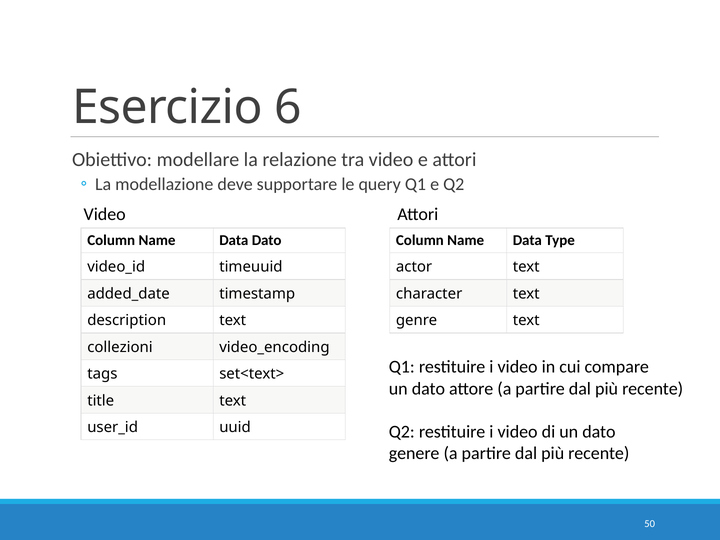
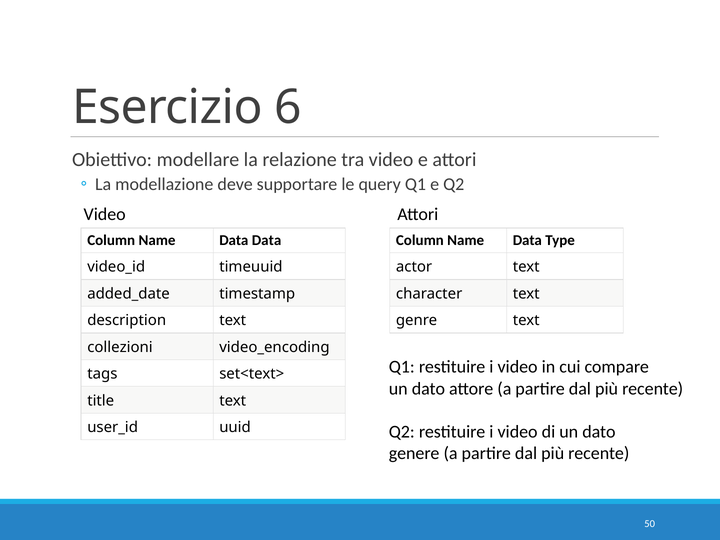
Data Dato: Dato -> Data
